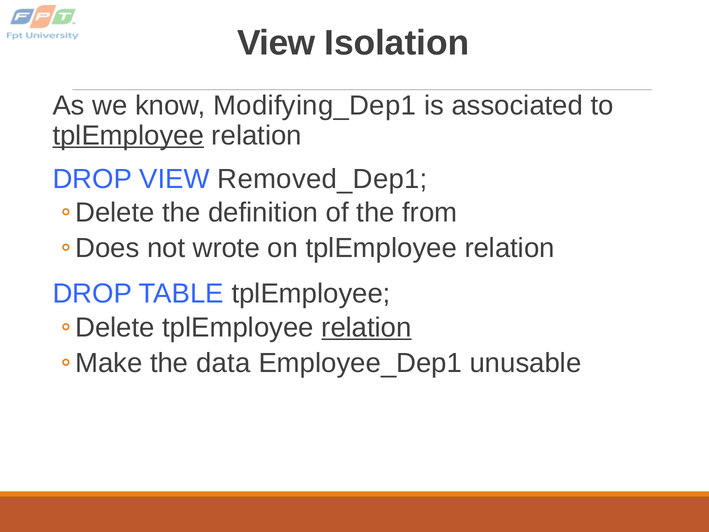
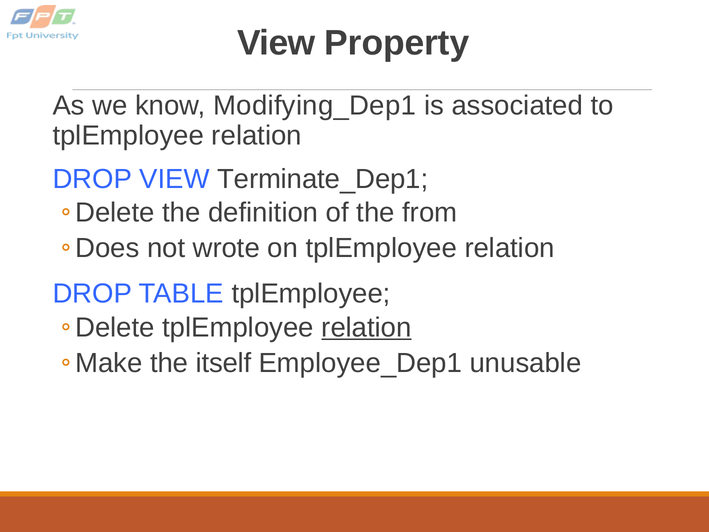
Isolation: Isolation -> Property
tplEmployee at (128, 135) underline: present -> none
Removed_Dep1: Removed_Dep1 -> Terminate_Dep1
data: data -> itself
